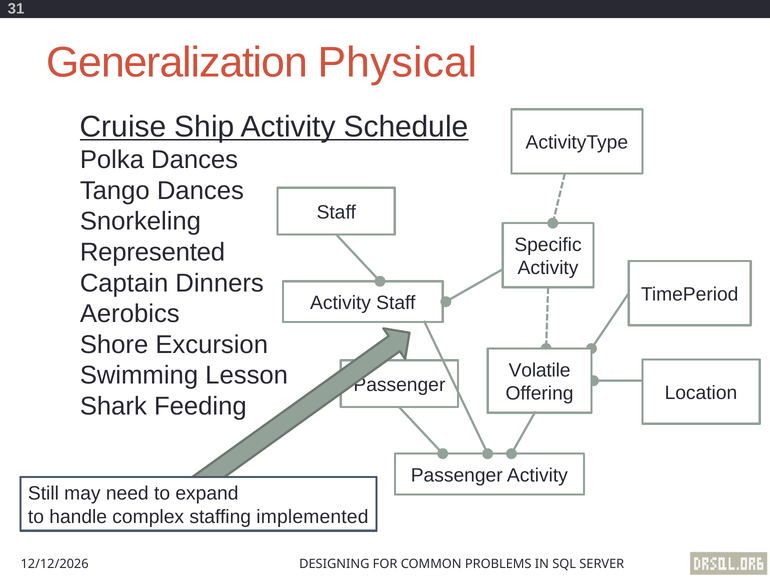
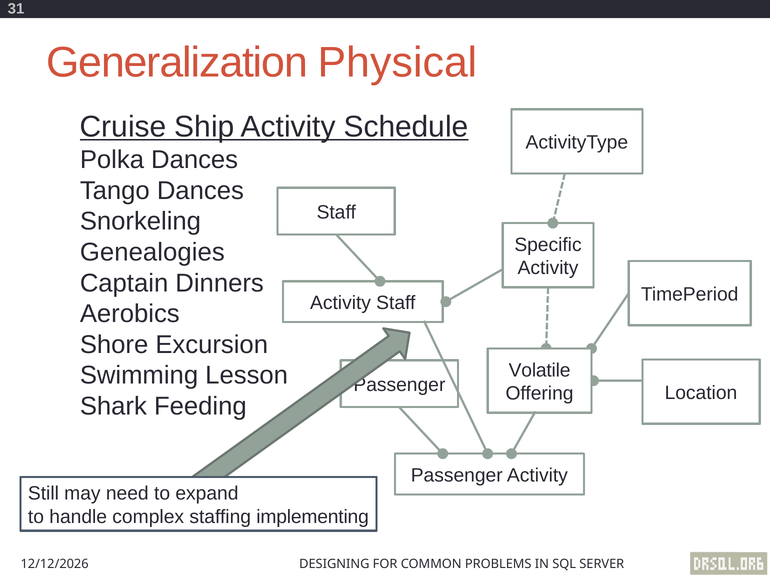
Represented: Represented -> Genealogies
implemented: implemented -> implementing
